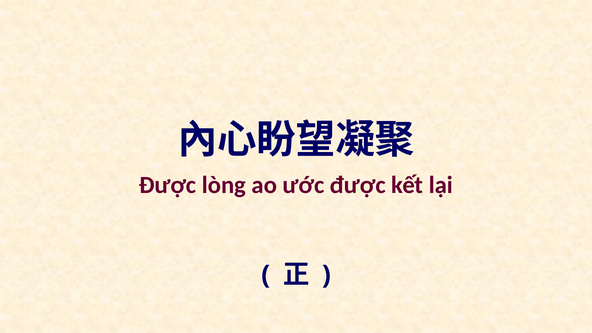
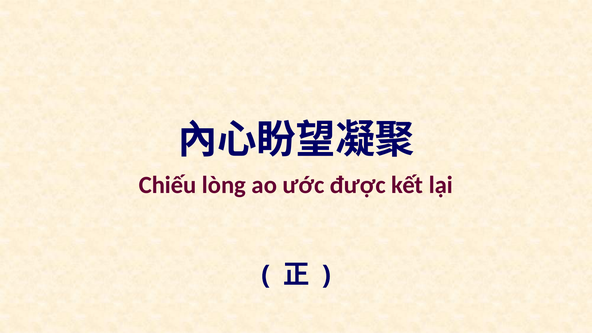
Được at (168, 185): Được -> Chiếu
